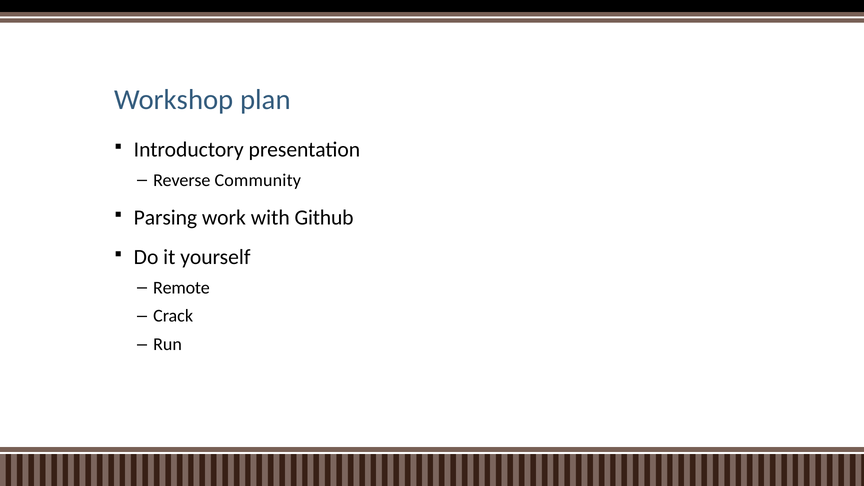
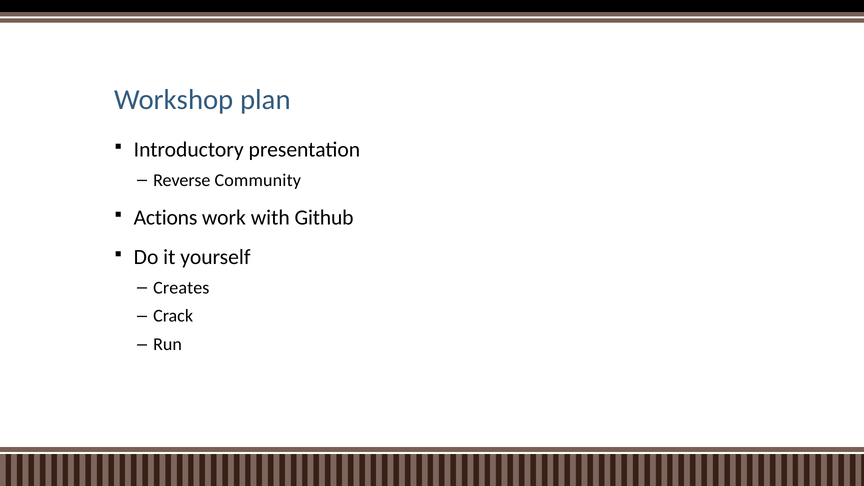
Parsing: Parsing -> Actions
Remote: Remote -> Creates
